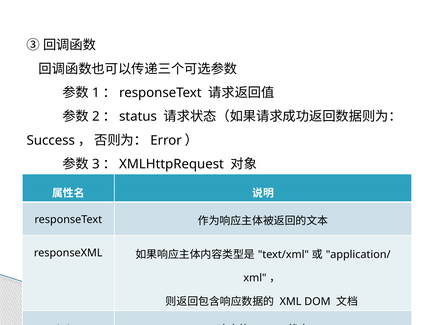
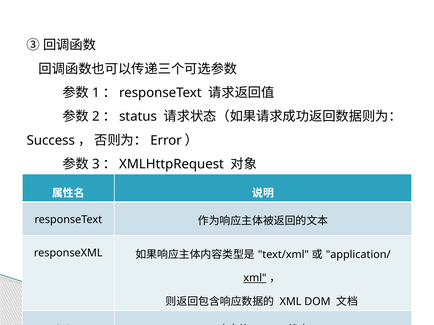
xml at (255, 278) underline: none -> present
